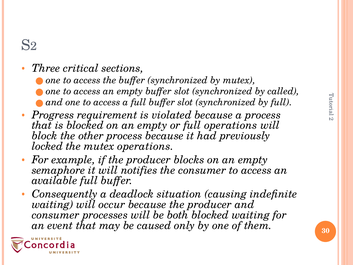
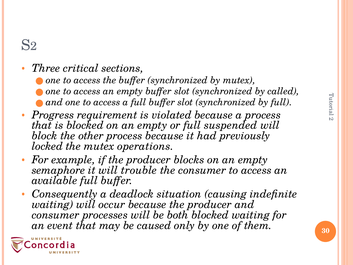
full operations: operations -> suspended
notifies: notifies -> trouble
